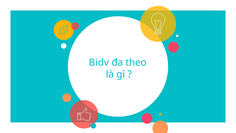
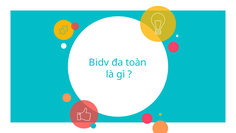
theo: theo -> toàn
